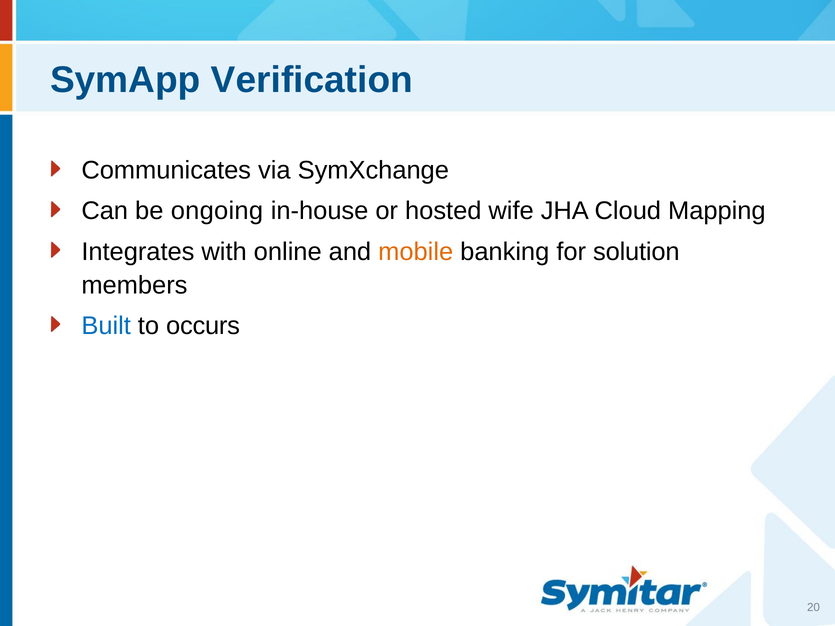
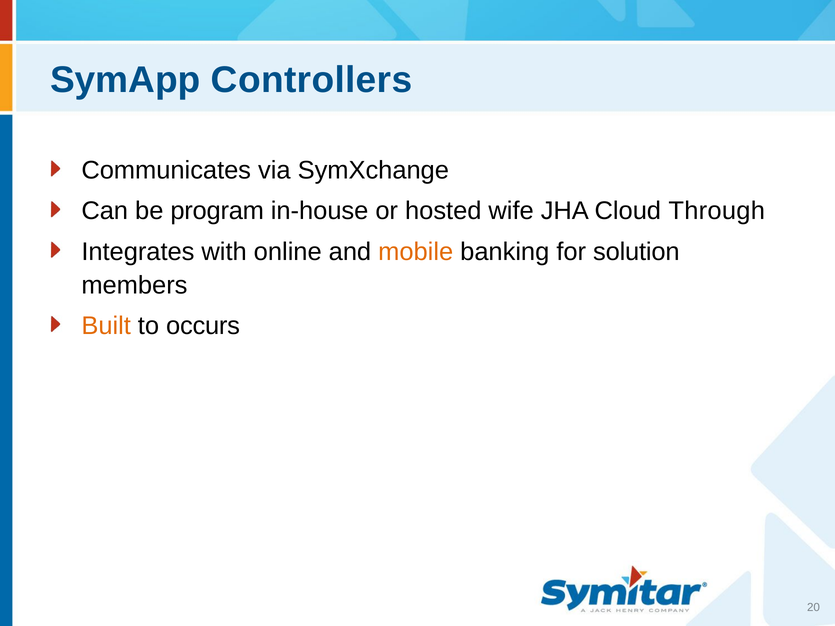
Verification: Verification -> Controllers
ongoing: ongoing -> program
Mapping: Mapping -> Through
Built colour: blue -> orange
